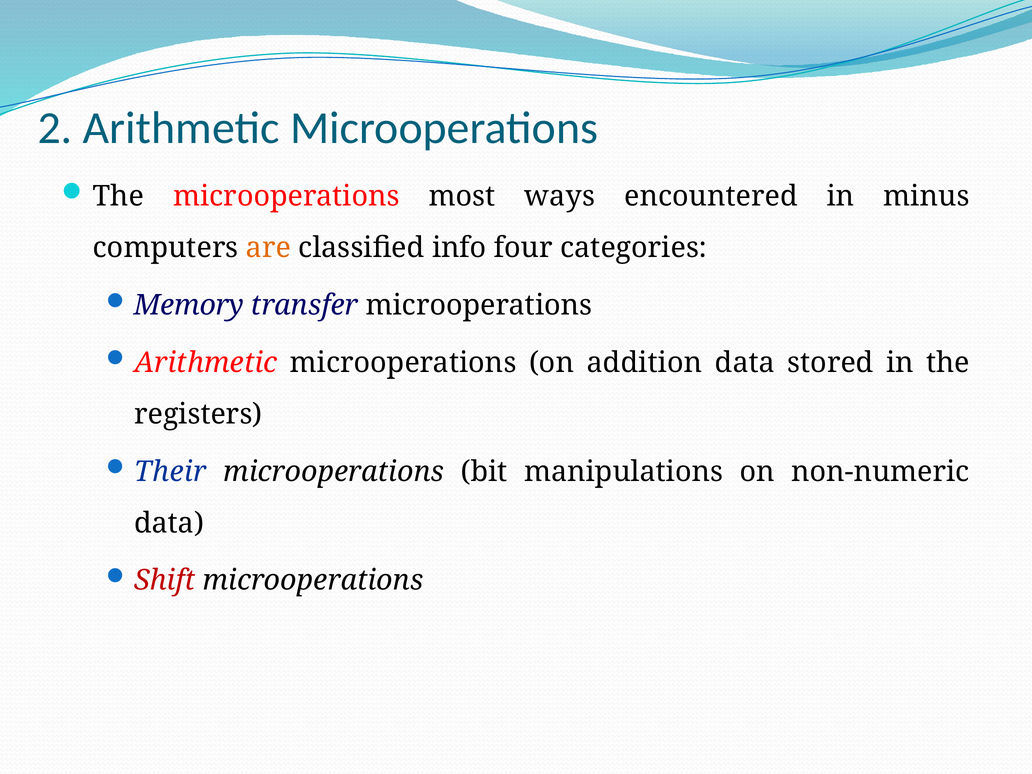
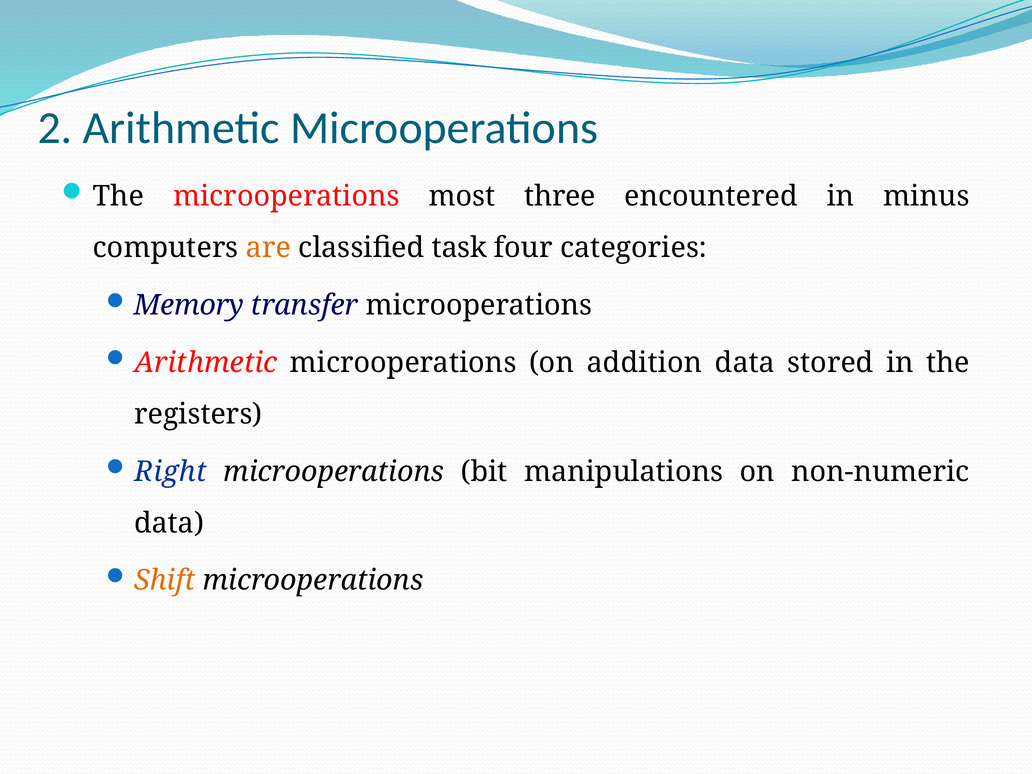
ways: ways -> three
info: info -> task
Their: Their -> Right
Shift colour: red -> orange
